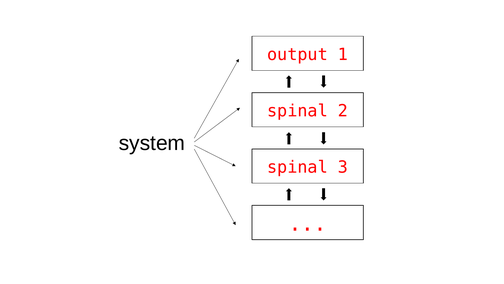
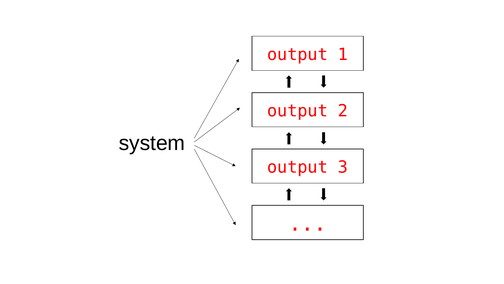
spinal at (297, 111): spinal -> output
spinal at (297, 167): spinal -> output
